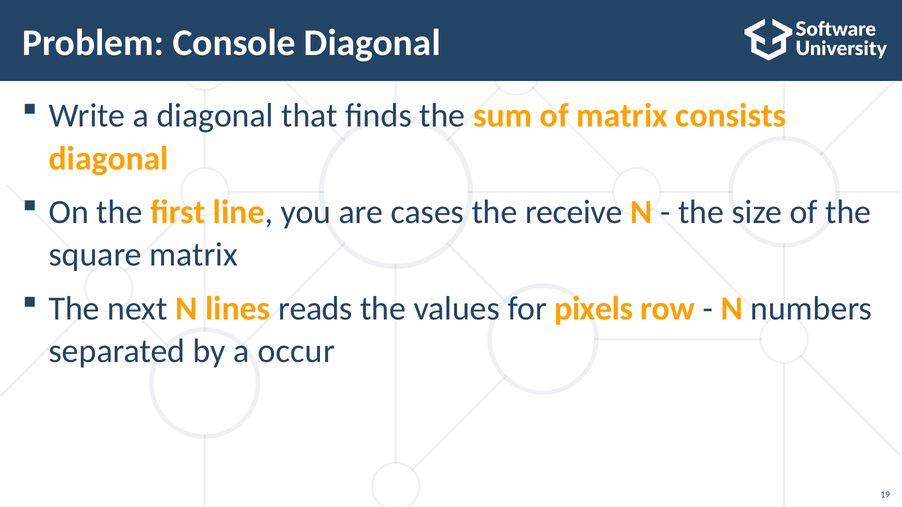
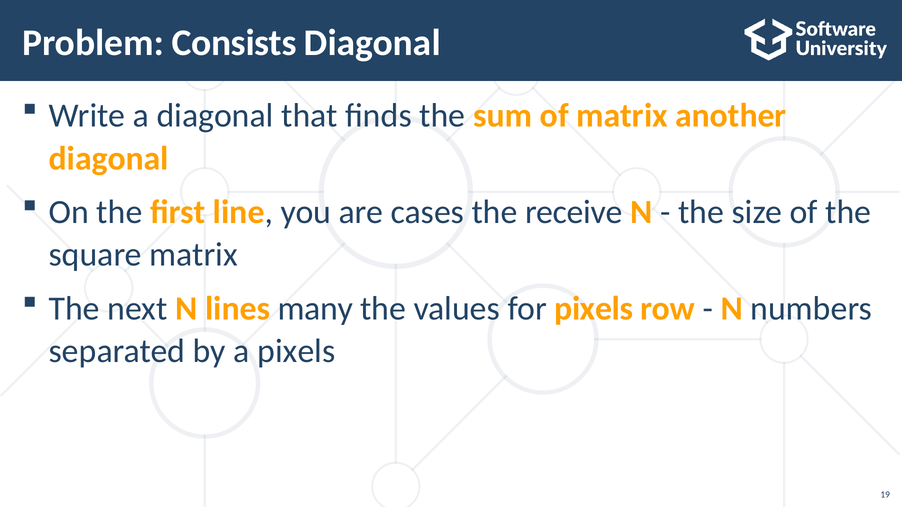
Console: Console -> Consists
consists: consists -> another
reads: reads -> many
a occur: occur -> pixels
